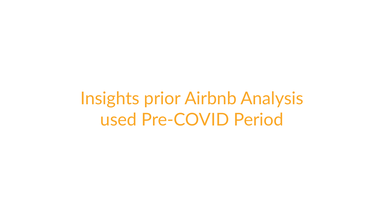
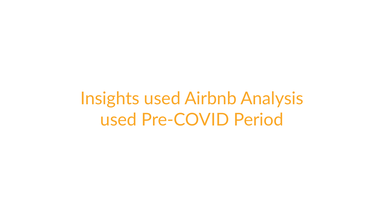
Insights prior: prior -> used
